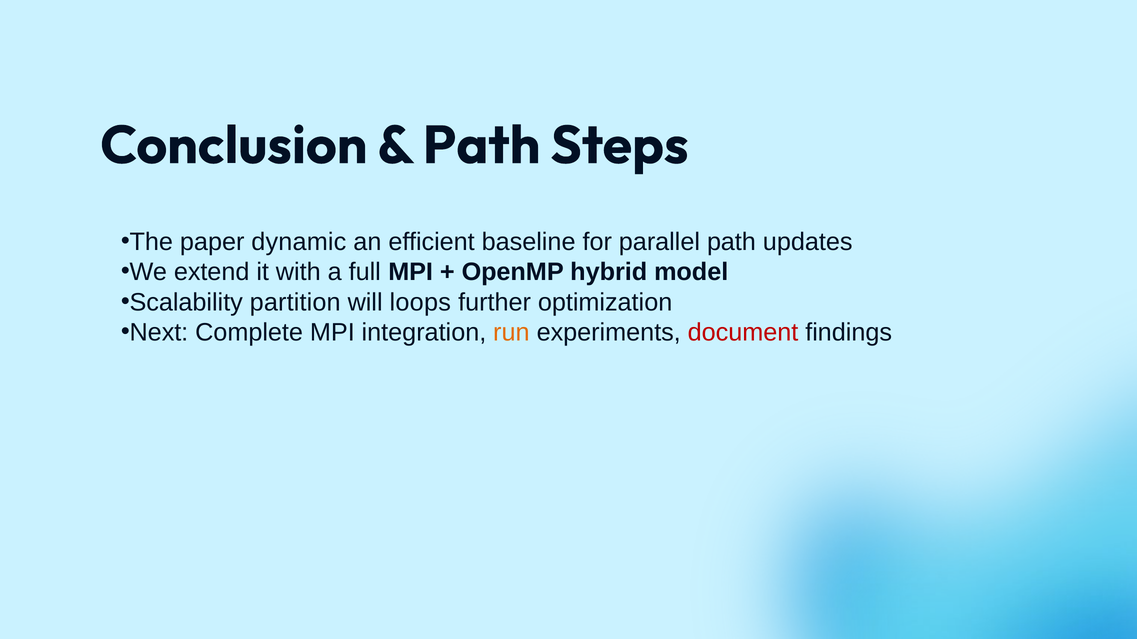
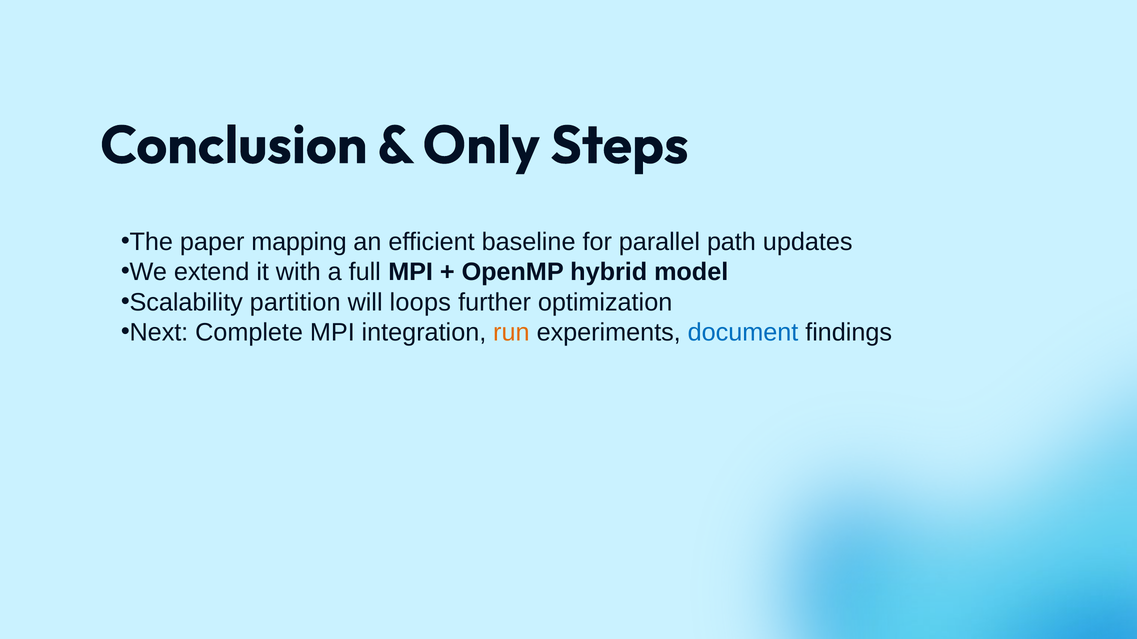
Path at (482, 146): Path -> Only
dynamic: dynamic -> mapping
document colour: red -> blue
